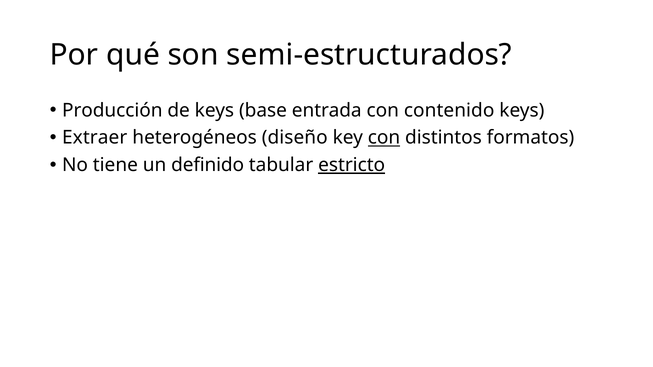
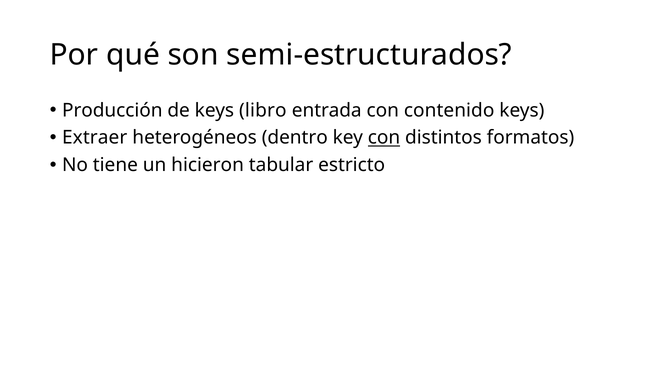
base: base -> libro
diseño: diseño -> dentro
definido: definido -> hicieron
estricto underline: present -> none
